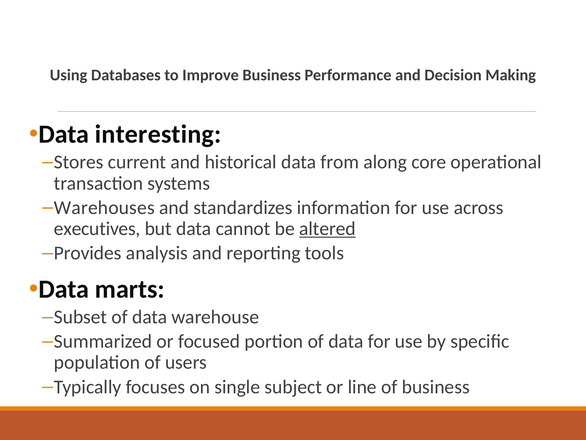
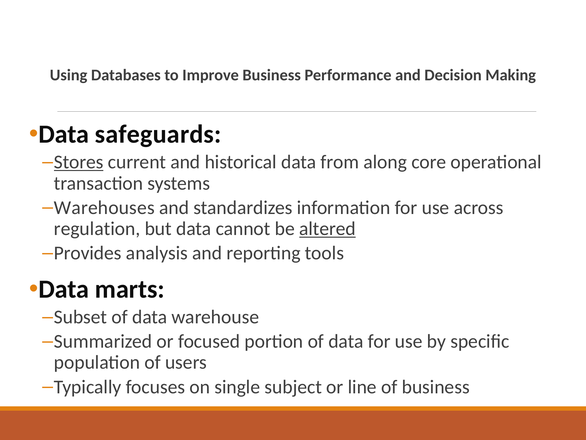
interesting: interesting -> safeguards
Stores underline: none -> present
executives: executives -> regulation
